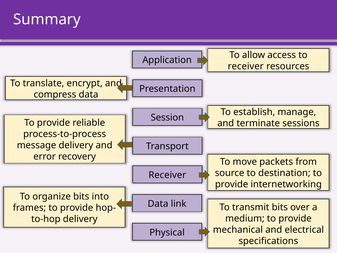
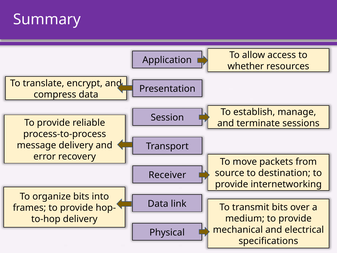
receiver at (246, 66): receiver -> whether
